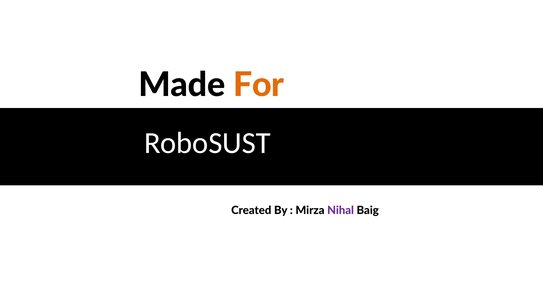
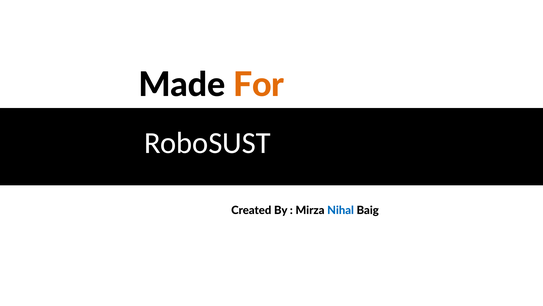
Nihal colour: purple -> blue
